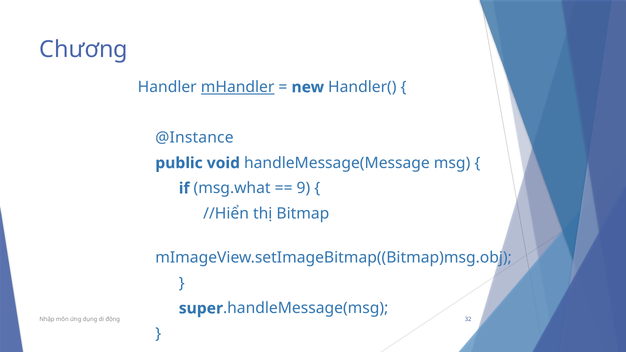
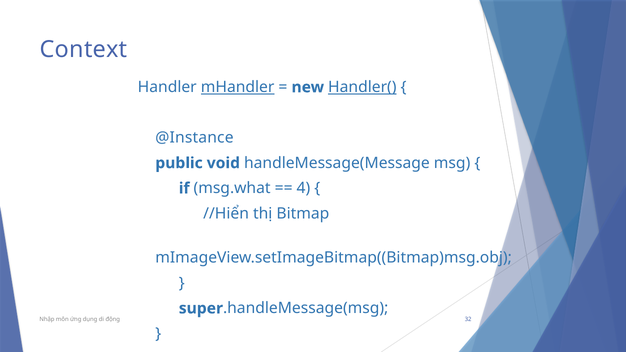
Chương: Chương -> Context
Handler( underline: none -> present
9: 9 -> 4
